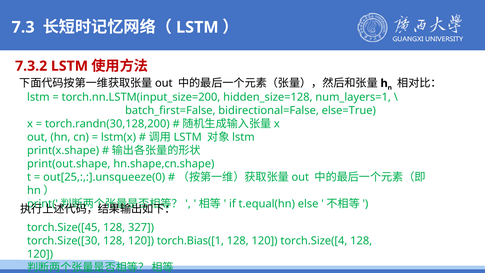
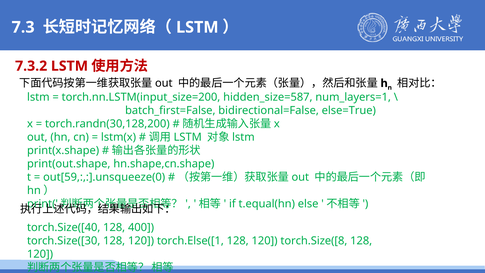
hidden_size=128: hidden_size=128 -> hidden_size=587
out[25,:,:].unsqueeze(0: out[25,:,:].unsqueeze(0 -> out[59,:,:].unsqueeze(0
torch.Size([45: torch.Size([45 -> torch.Size([40
327: 327 -> 400
torch.Bias([1: torch.Bias([1 -> torch.Else([1
torch.Size([4: torch.Size([4 -> torch.Size([8
